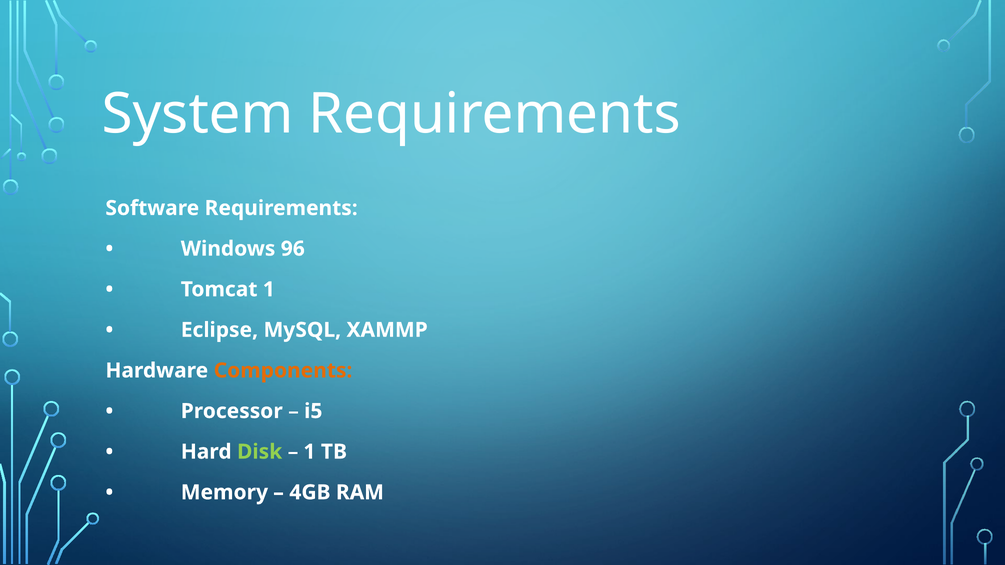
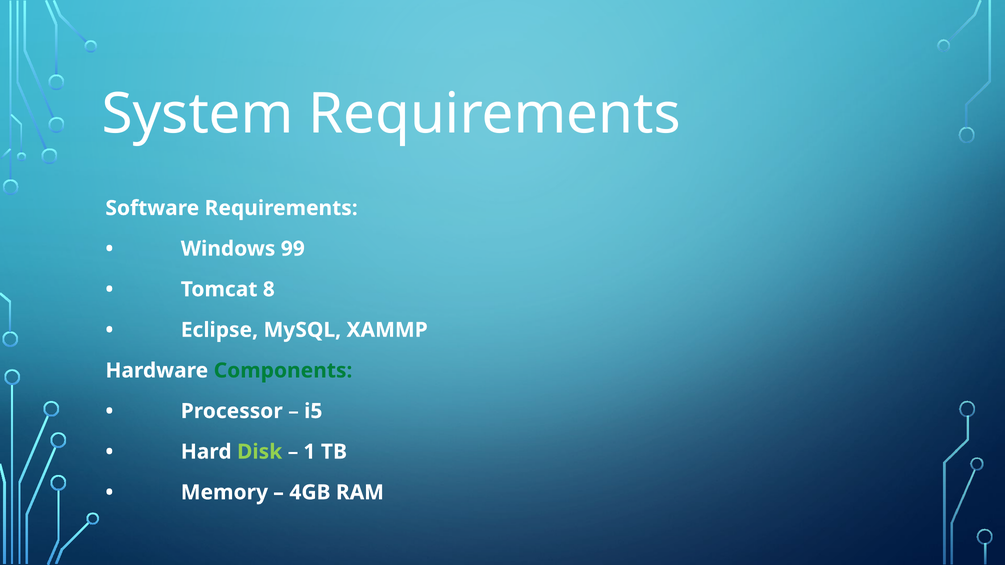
96: 96 -> 99
Tomcat 1: 1 -> 8
Components colour: orange -> green
